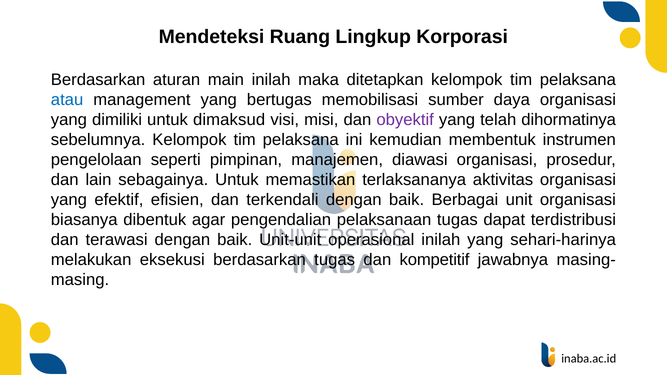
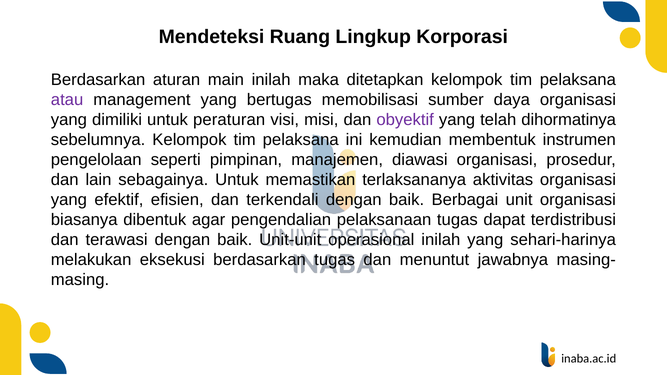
atau colour: blue -> purple
dimaksud: dimaksud -> peraturan
kompetitif: kompetitif -> menuntut
